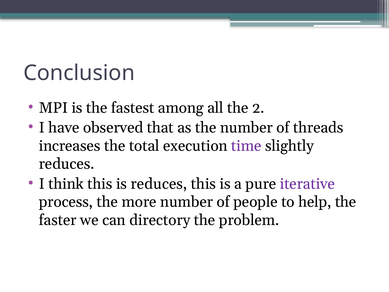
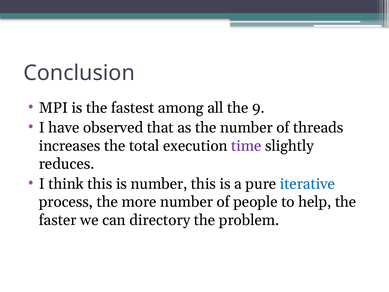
2: 2 -> 9
is reduces: reduces -> number
iterative colour: purple -> blue
